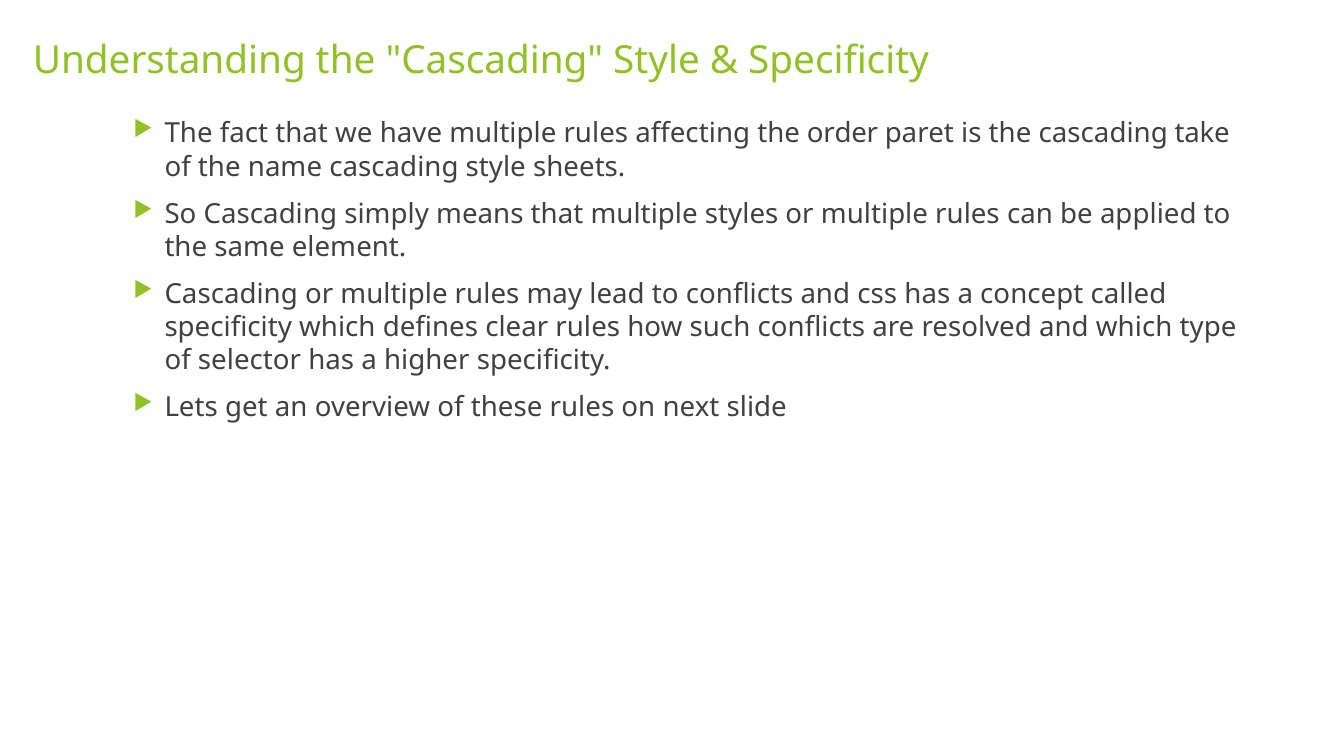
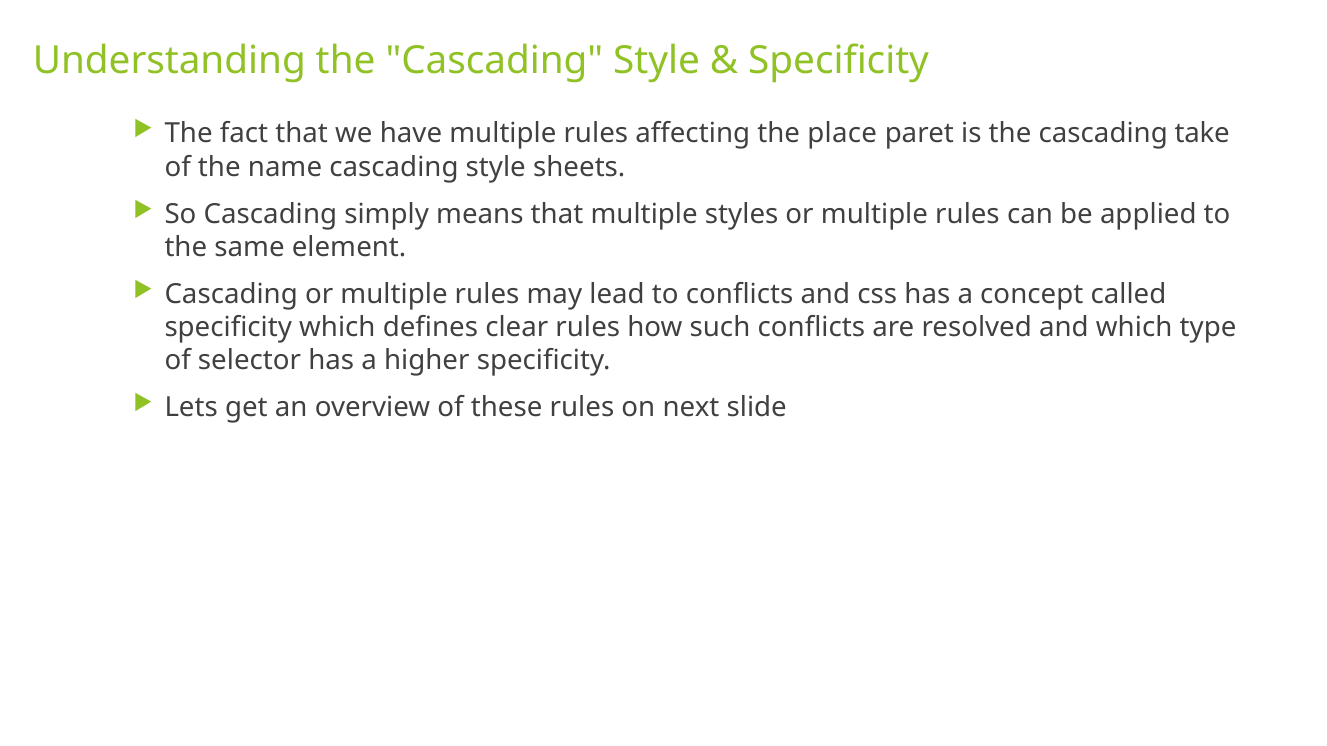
order: order -> place
